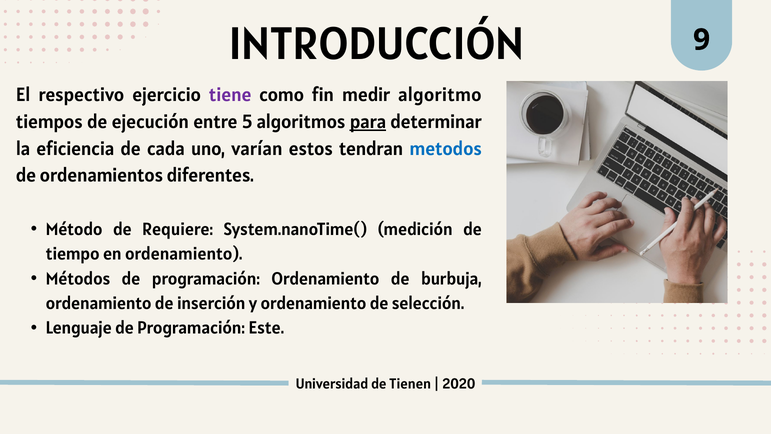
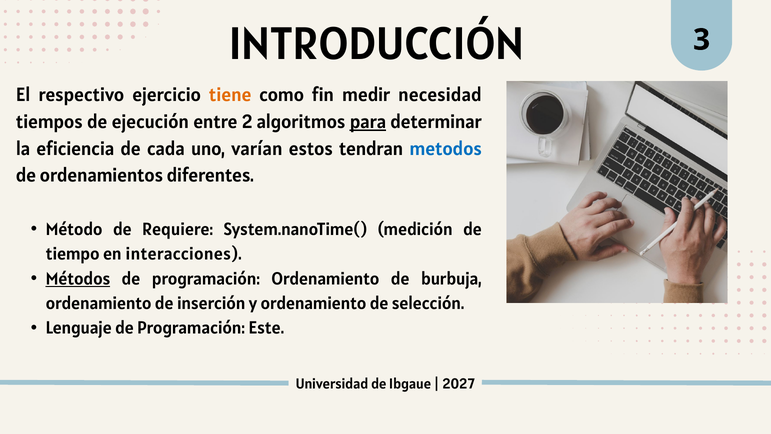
9: 9 -> 3
tiene colour: purple -> orange
algoritmo: algoritmo -> necesidad
5: 5 -> 2
en ordenamiento: ordenamiento -> interacciones
Métodos underline: none -> present
Tienen: Tienen -> Ibgaue
2020: 2020 -> 2027
